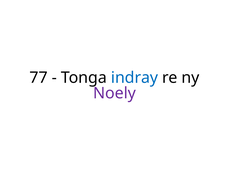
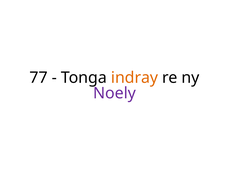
indray colour: blue -> orange
